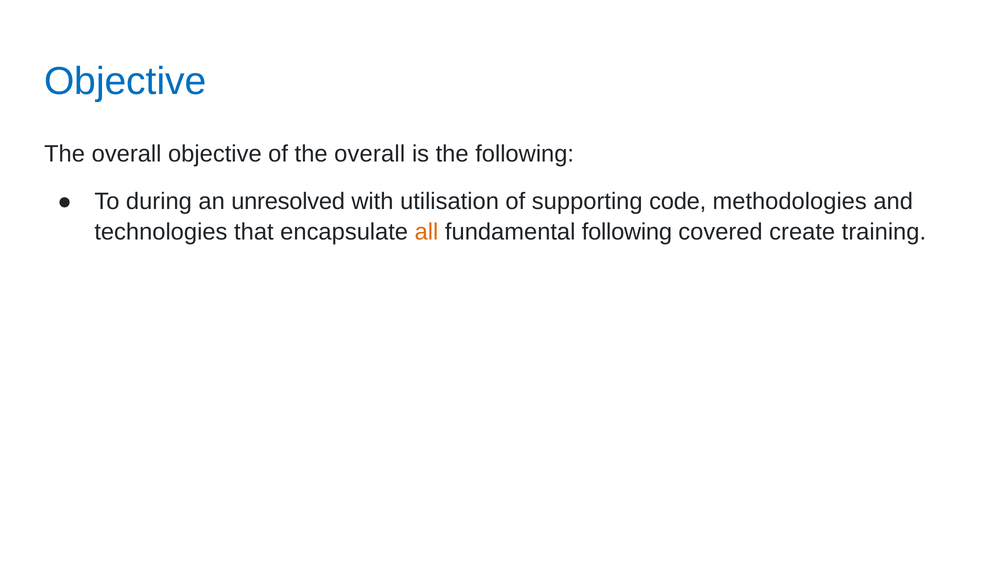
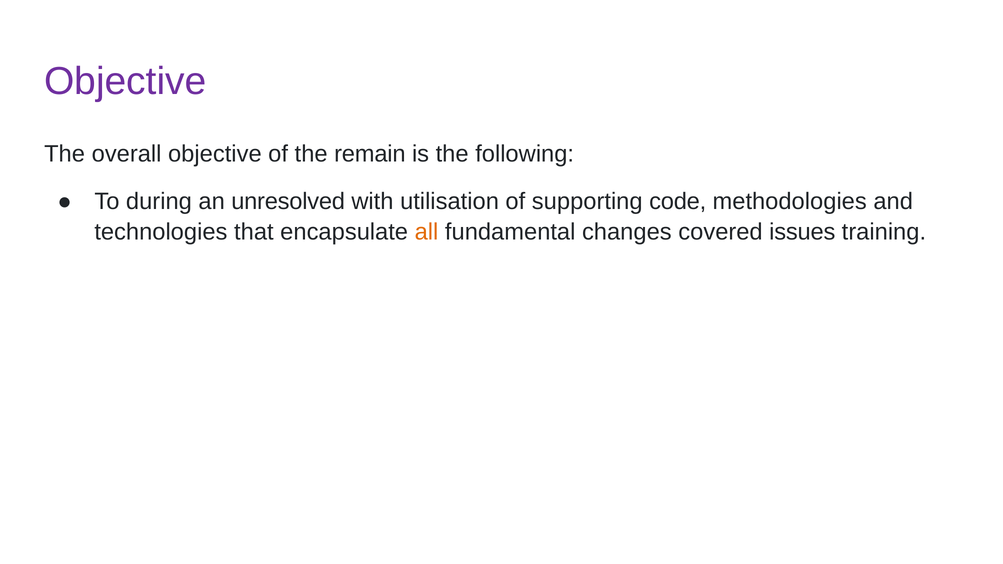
Objective at (125, 81) colour: blue -> purple
of the overall: overall -> remain
fundamental following: following -> changes
create: create -> issues
